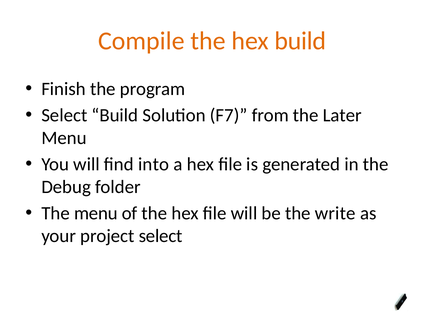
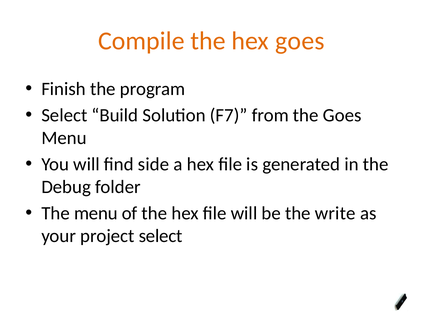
hex build: build -> goes
the Later: Later -> Goes
into: into -> side
